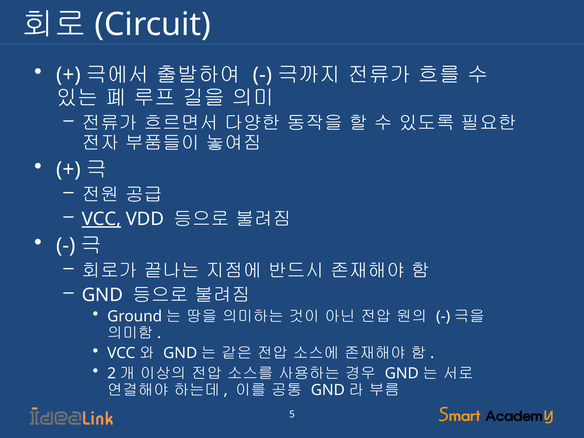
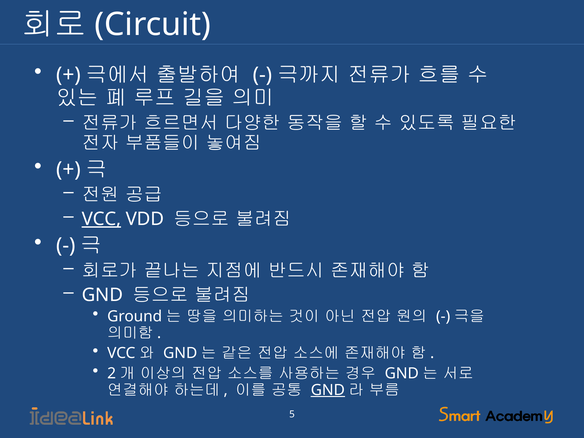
GND at (328, 390) underline: none -> present
